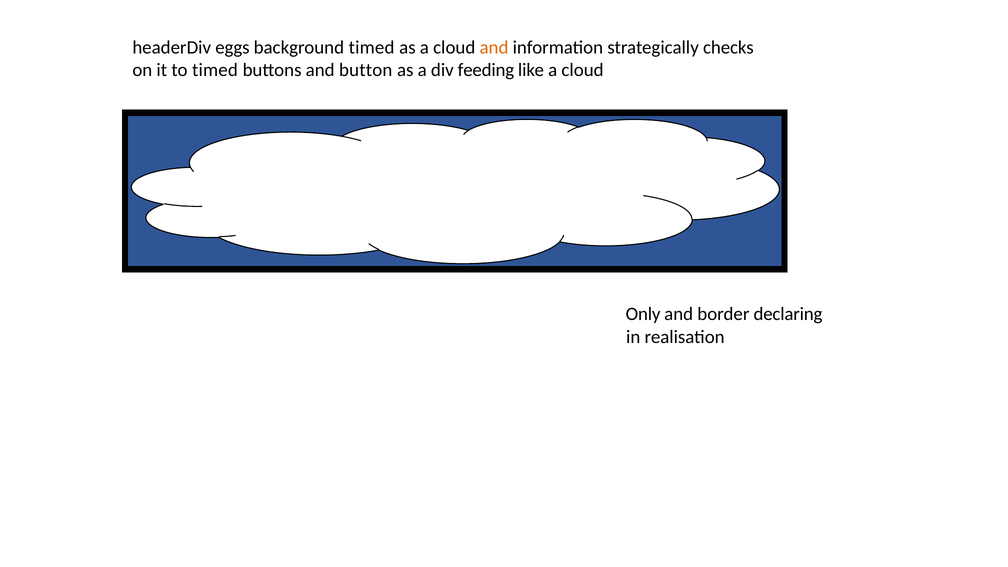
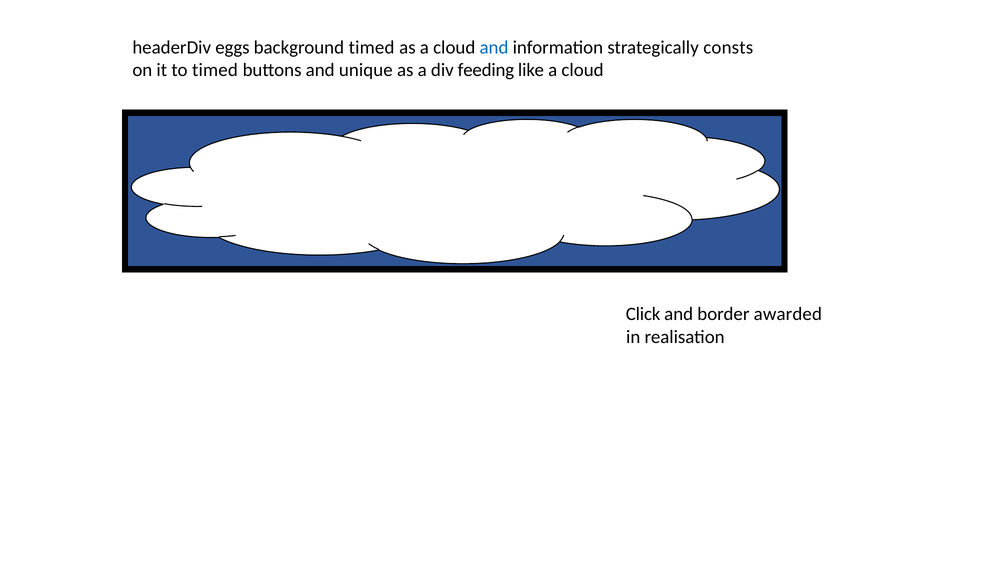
and at (494, 47) colour: orange -> blue
checks: checks -> consts
button: button -> unique
Only: Only -> Click
declaring: declaring -> awarded
